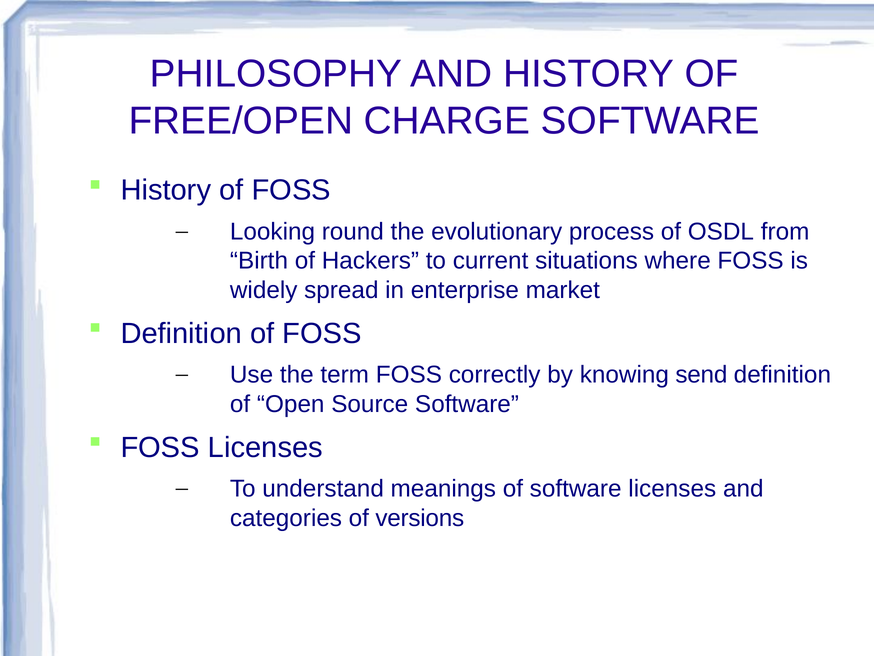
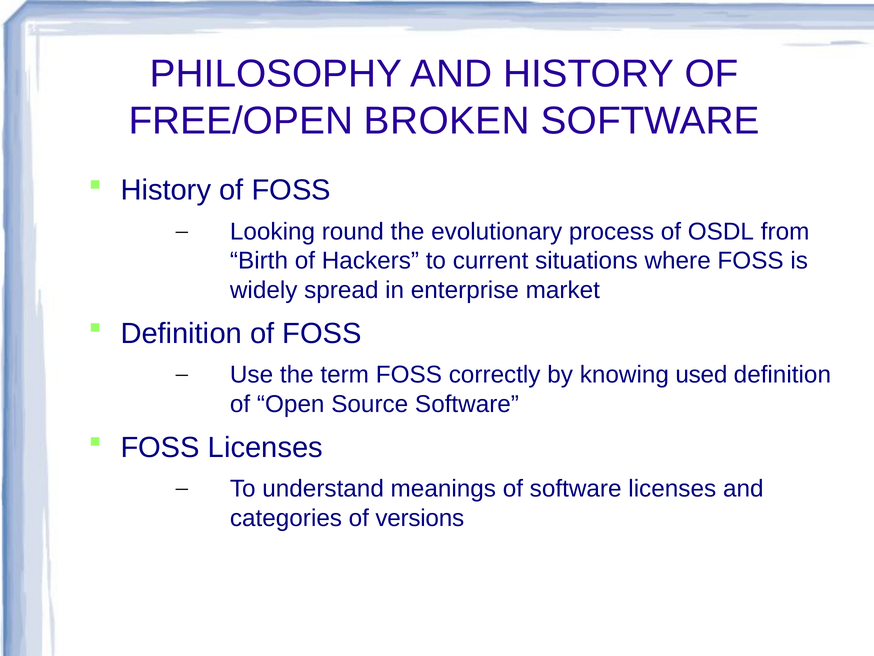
CHARGE: CHARGE -> BROKEN
send: send -> used
